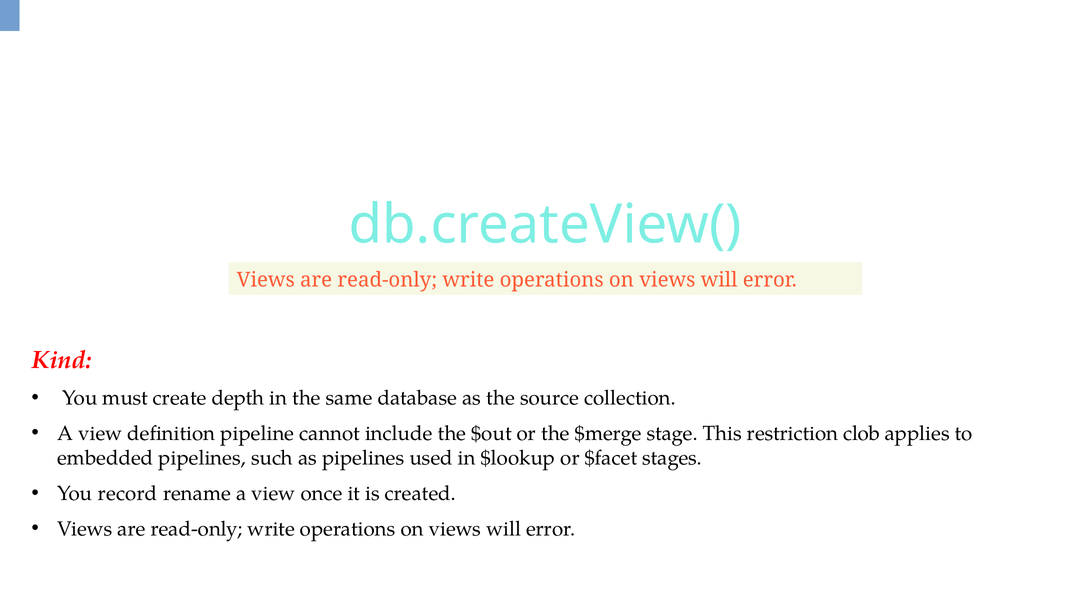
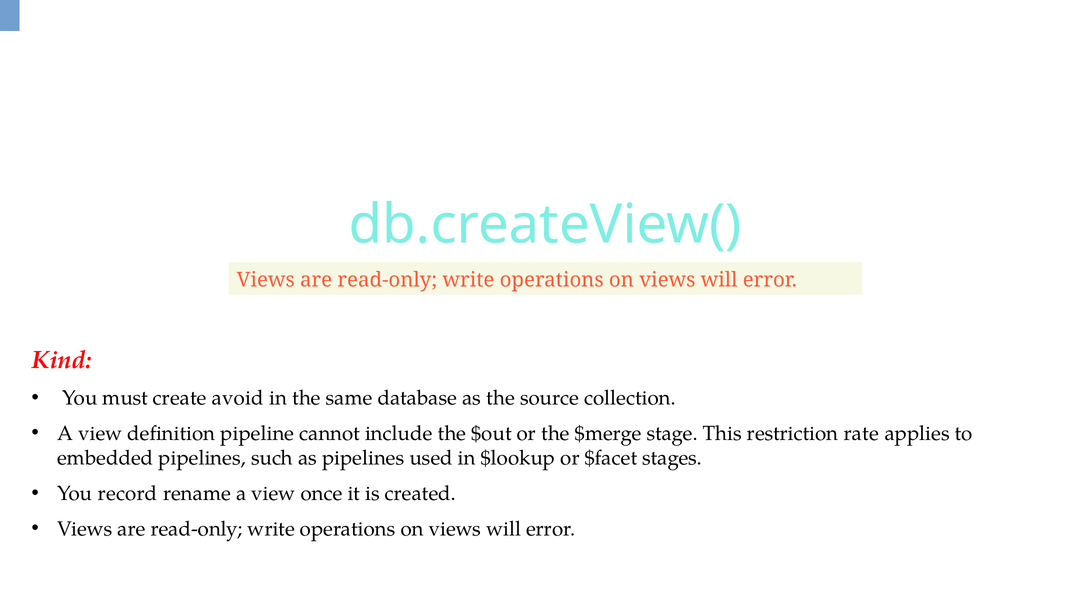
depth: depth -> avoid
clob: clob -> rate
